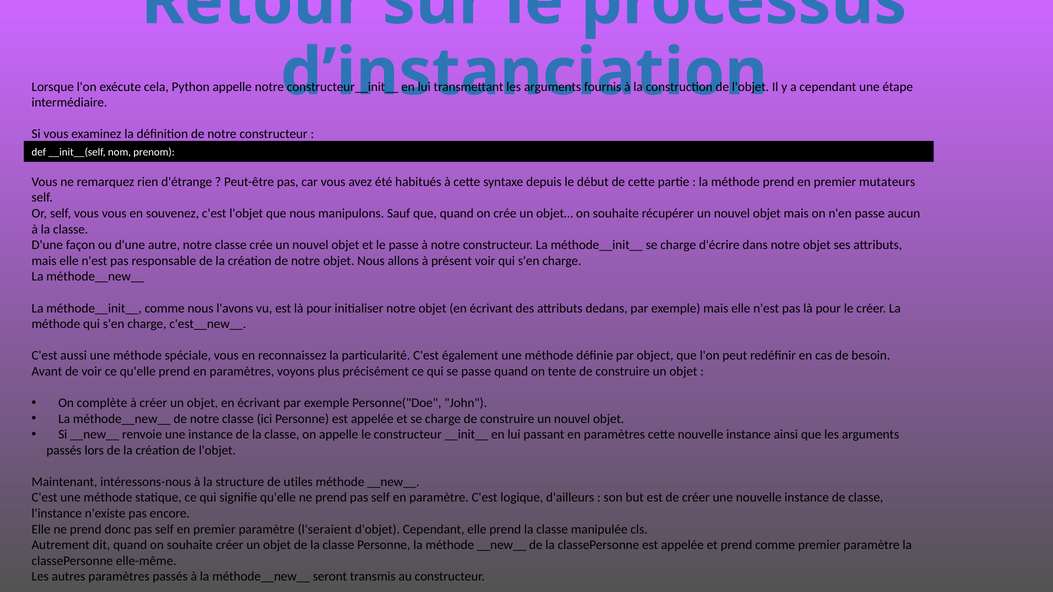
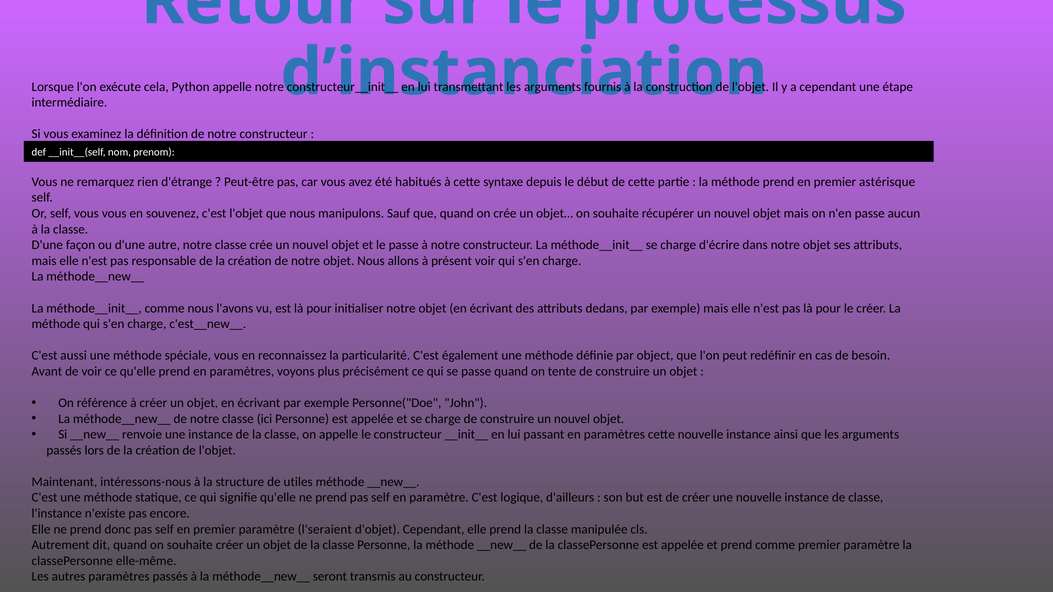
mutateurs: mutateurs -> astérisque
complète: complète -> référence
